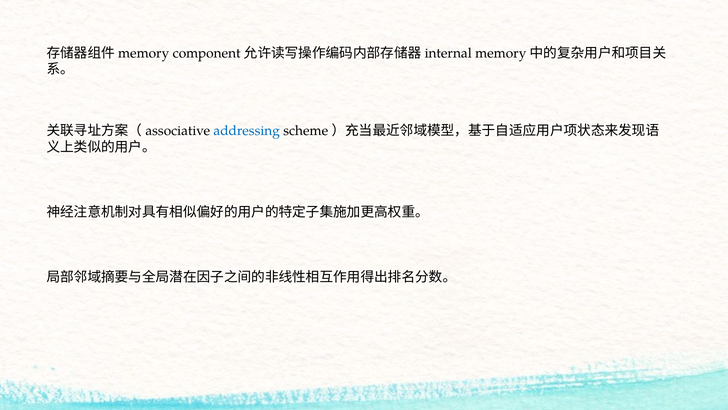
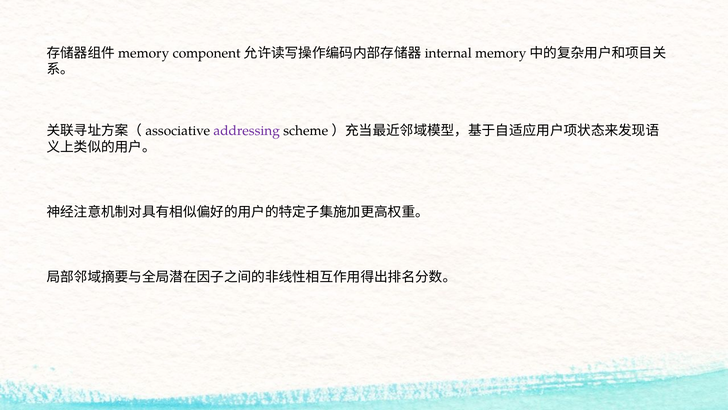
addressing colour: blue -> purple
